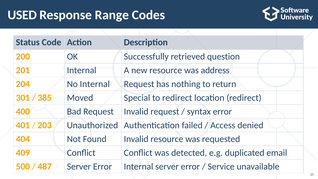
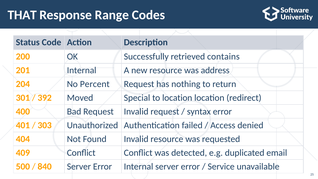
USED: USED -> THAT
question: question -> contains
No Internal: Internal -> Percent
385: 385 -> 392
to redirect: redirect -> location
203: 203 -> 303
487: 487 -> 840
